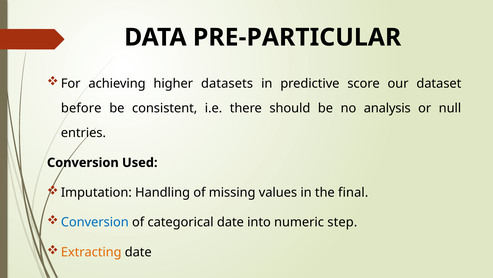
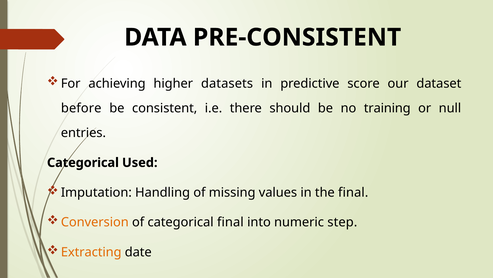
PRE-PARTICULAR: PRE-PARTICULAR -> PRE-CONSISTENT
analysis: analysis -> training
Conversion at (83, 162): Conversion -> Categorical
Conversion at (95, 222) colour: blue -> orange
categorical date: date -> final
